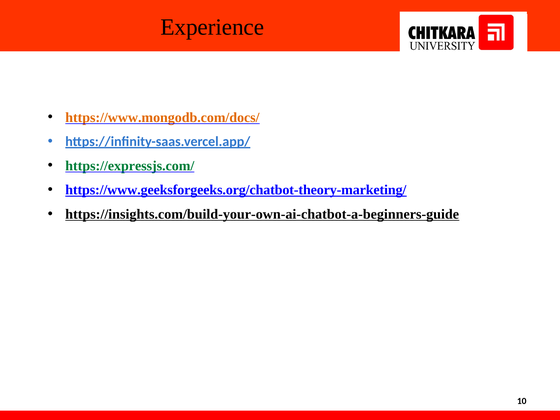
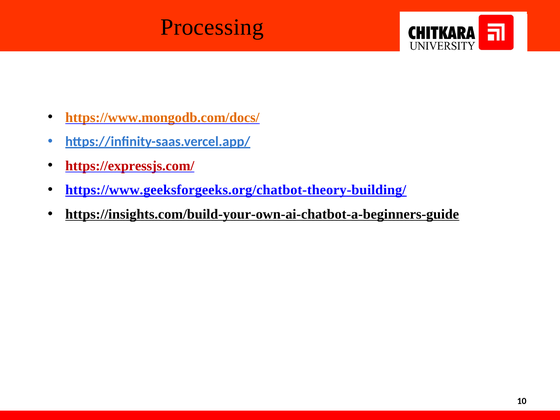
Experience: Experience -> Processing
https://expressjs.com/ colour: green -> red
https://www.geeksforgeeks.org/chatbot-theory-marketing/: https://www.geeksforgeeks.org/chatbot-theory-marketing/ -> https://www.geeksforgeeks.org/chatbot-theory-building/
